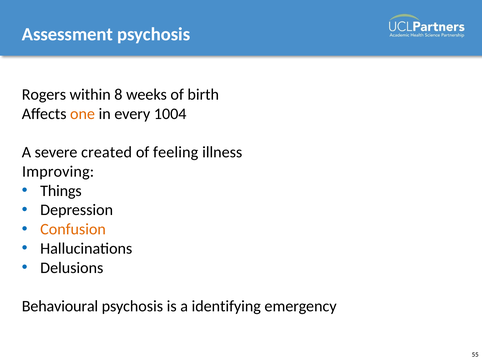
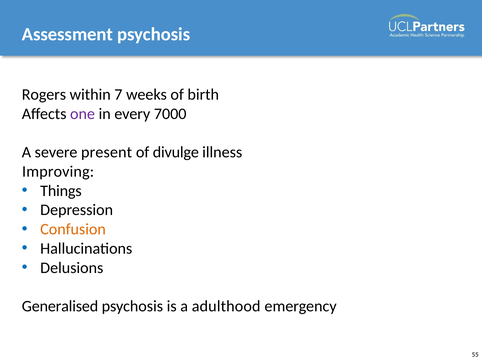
8: 8 -> 7
one colour: orange -> purple
1004: 1004 -> 7000
created: created -> present
feeling: feeling -> divulge
Behavioural: Behavioural -> Generalised
identifying: identifying -> adulthood
